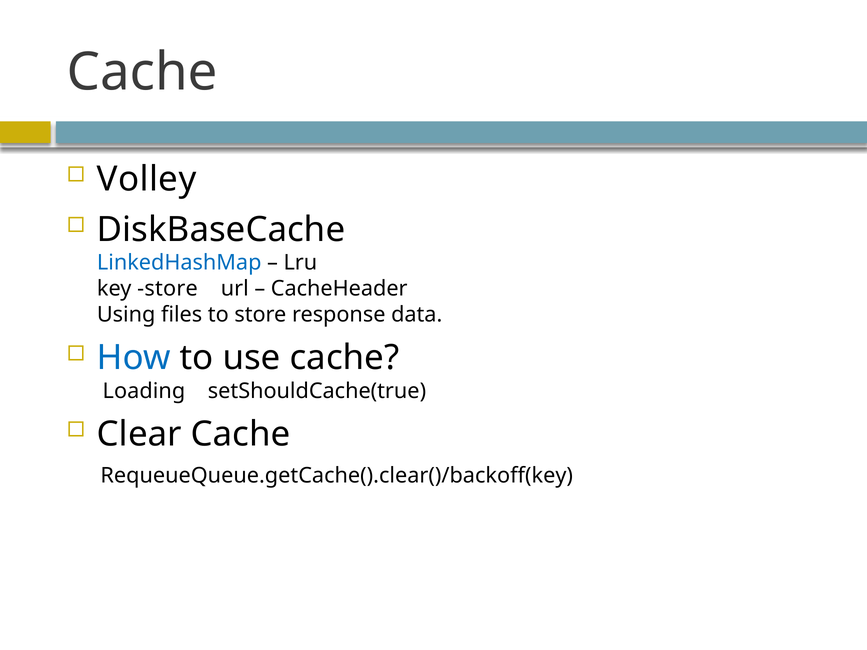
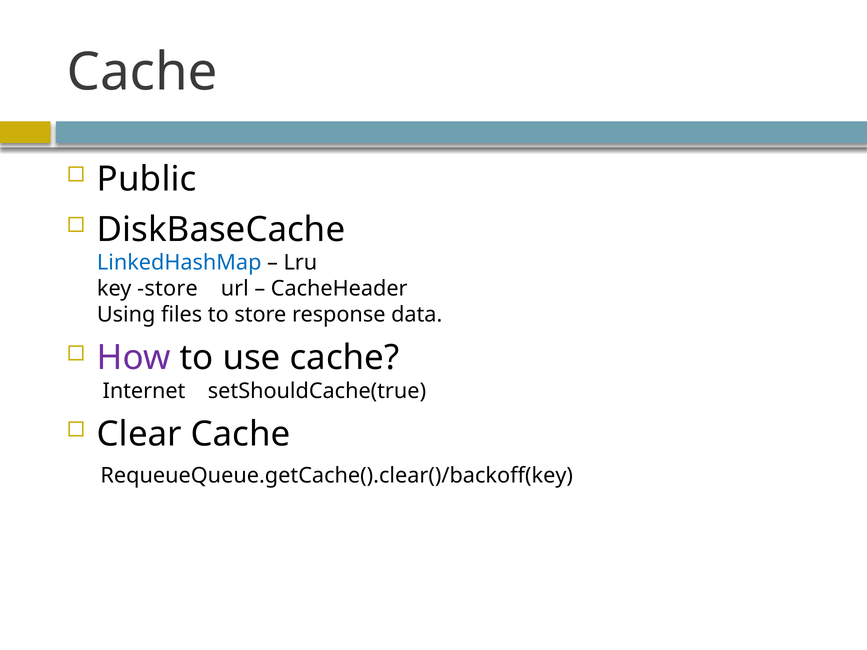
Volley: Volley -> Public
How colour: blue -> purple
Loading: Loading -> Internet
